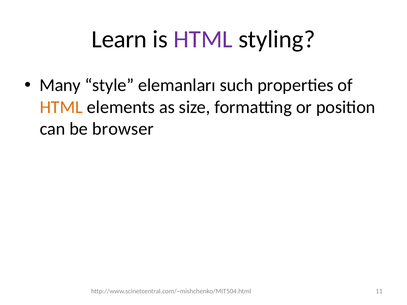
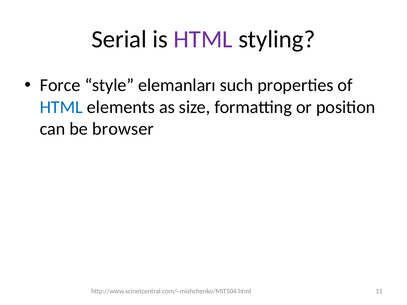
Learn: Learn -> Serial
Many: Many -> Force
HTML at (61, 107) colour: orange -> blue
